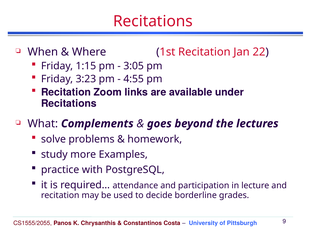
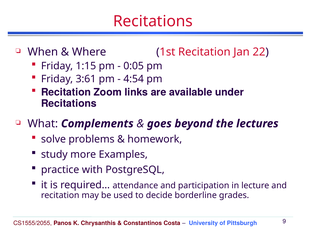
3:05: 3:05 -> 0:05
3:23: 3:23 -> 3:61
4:55: 4:55 -> 4:54
